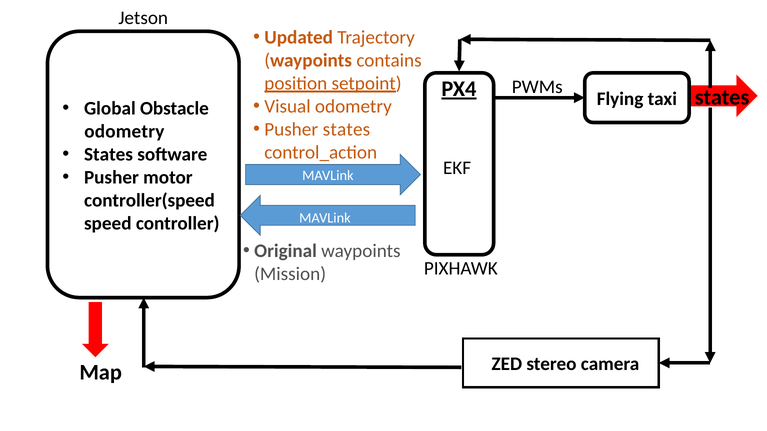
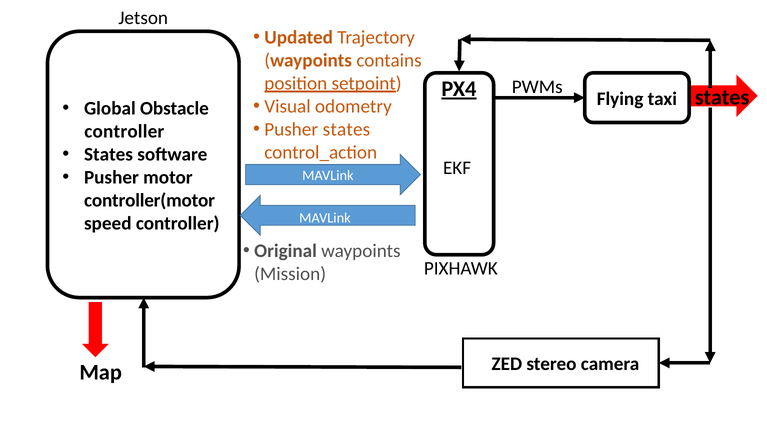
odometry at (124, 131): odometry -> controller
controller(speed: controller(speed -> controller(motor
